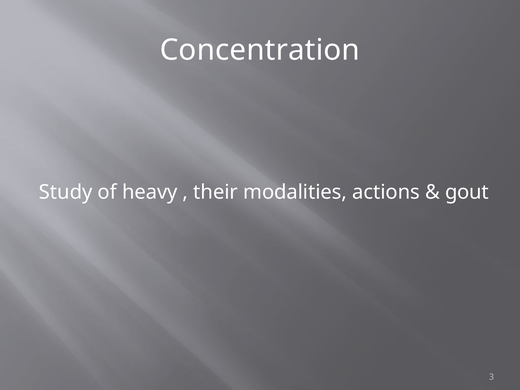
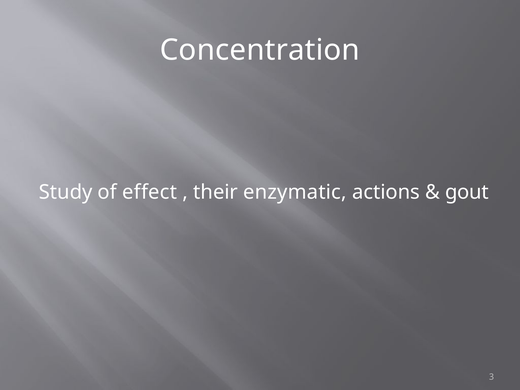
heavy: heavy -> effect
modalities: modalities -> enzymatic
